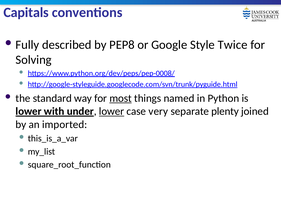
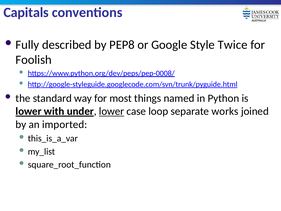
Solving: Solving -> Foolish
most underline: present -> none
very: very -> loop
plenty: plenty -> works
